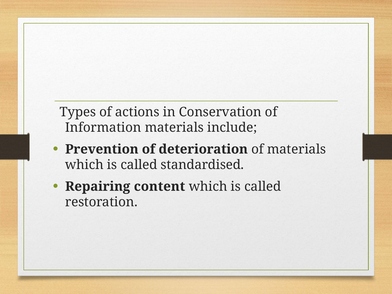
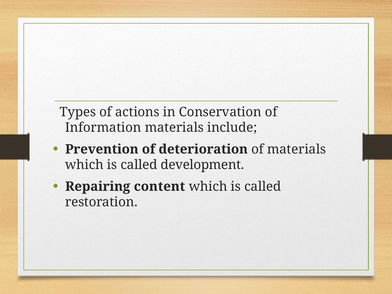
standardised: standardised -> development
